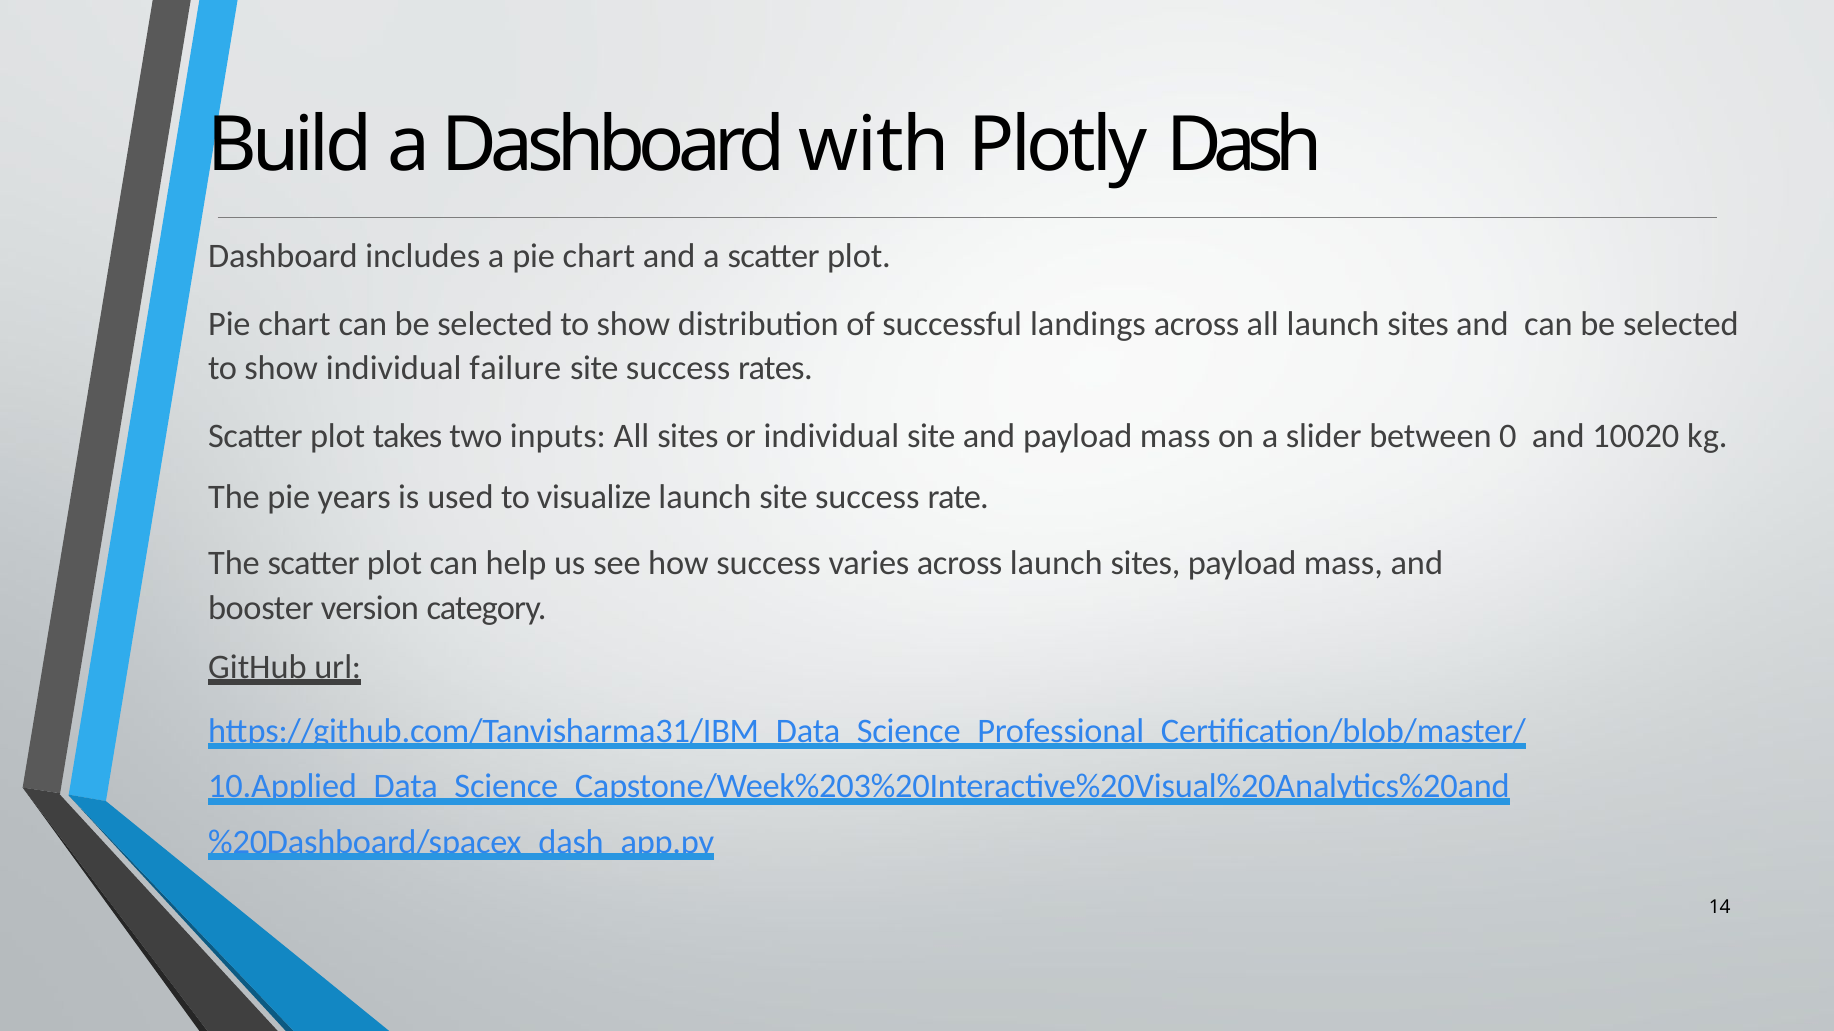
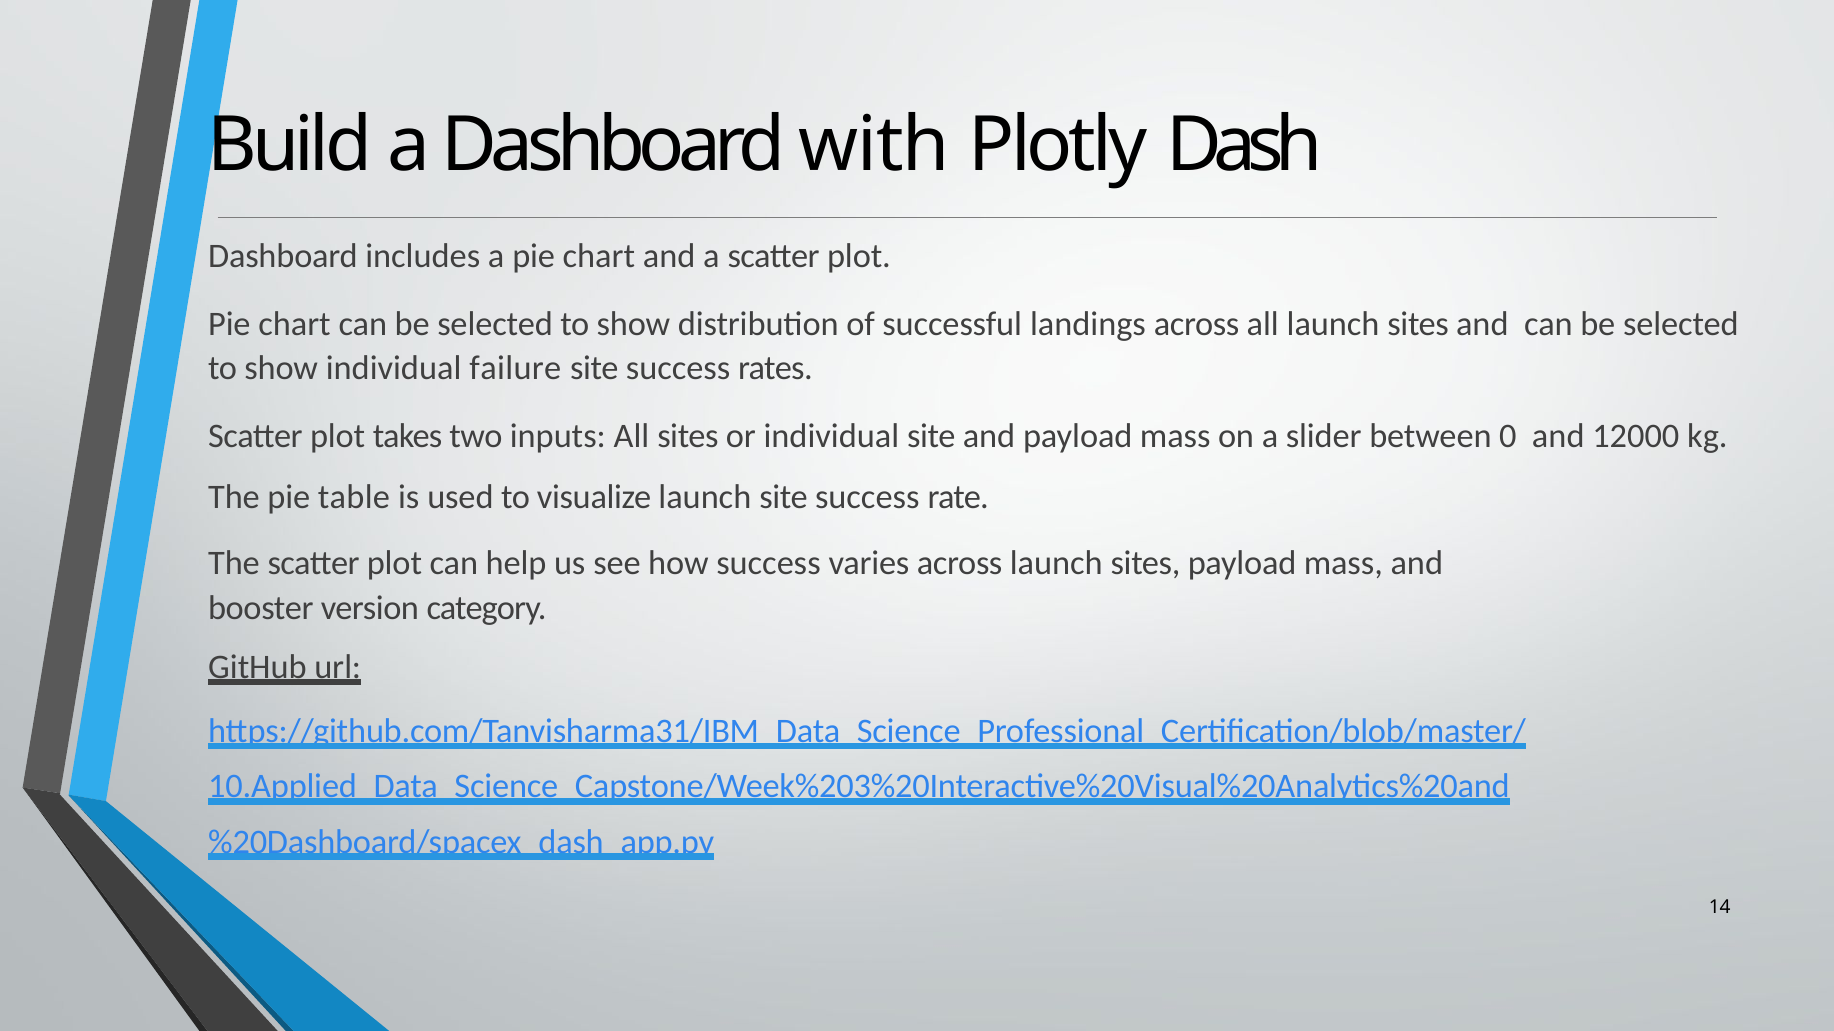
10020: 10020 -> 12000
years: years -> table
